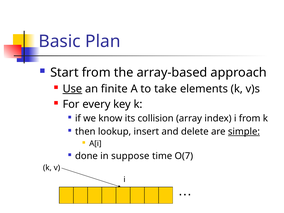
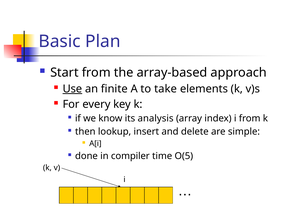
collision: collision -> analysis
simple underline: present -> none
suppose: suppose -> compiler
O(7: O(7 -> O(5
